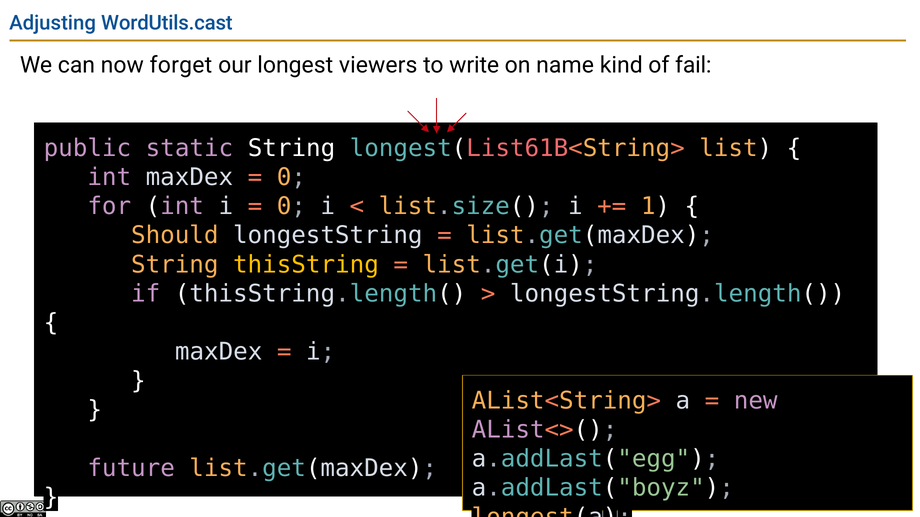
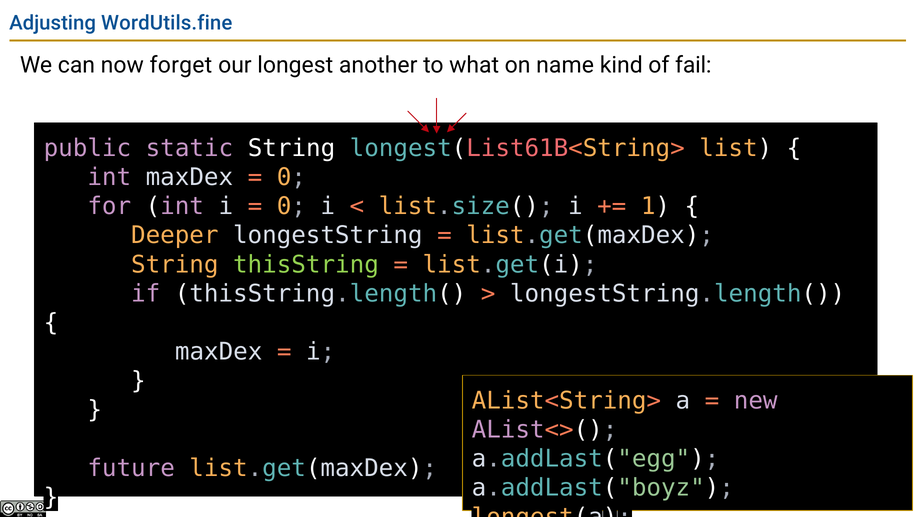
WordUtils.cast: WordUtils.cast -> WordUtils.fine
viewers: viewers -> another
write: write -> what
Should: Should -> Deeper
thisString colour: yellow -> light green
